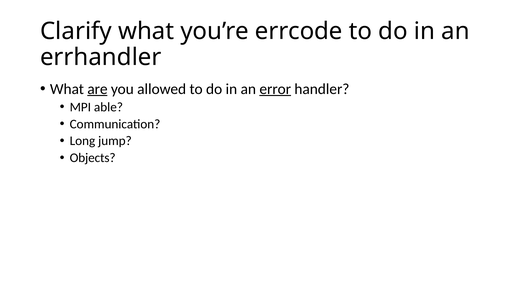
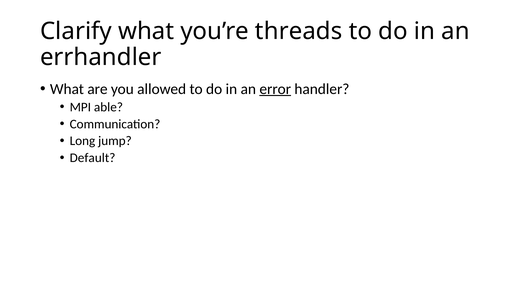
errcode: errcode -> threads
are underline: present -> none
Objects: Objects -> Default
